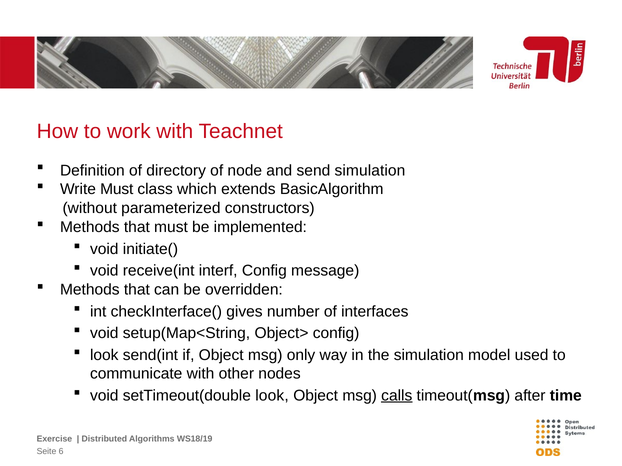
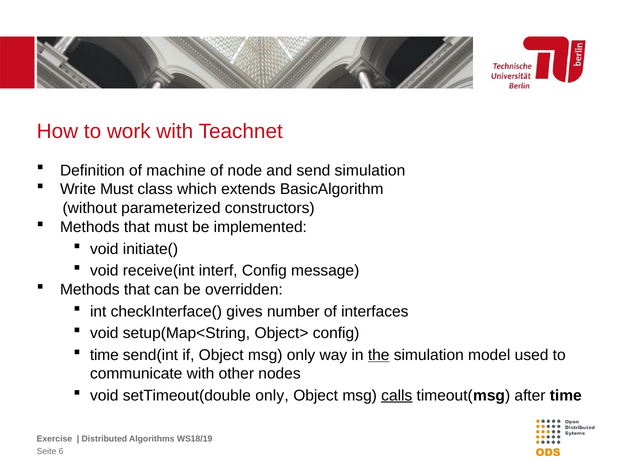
directory: directory -> machine
look at (104, 355): look -> time
the underline: none -> present
setTimeout(double look: look -> only
